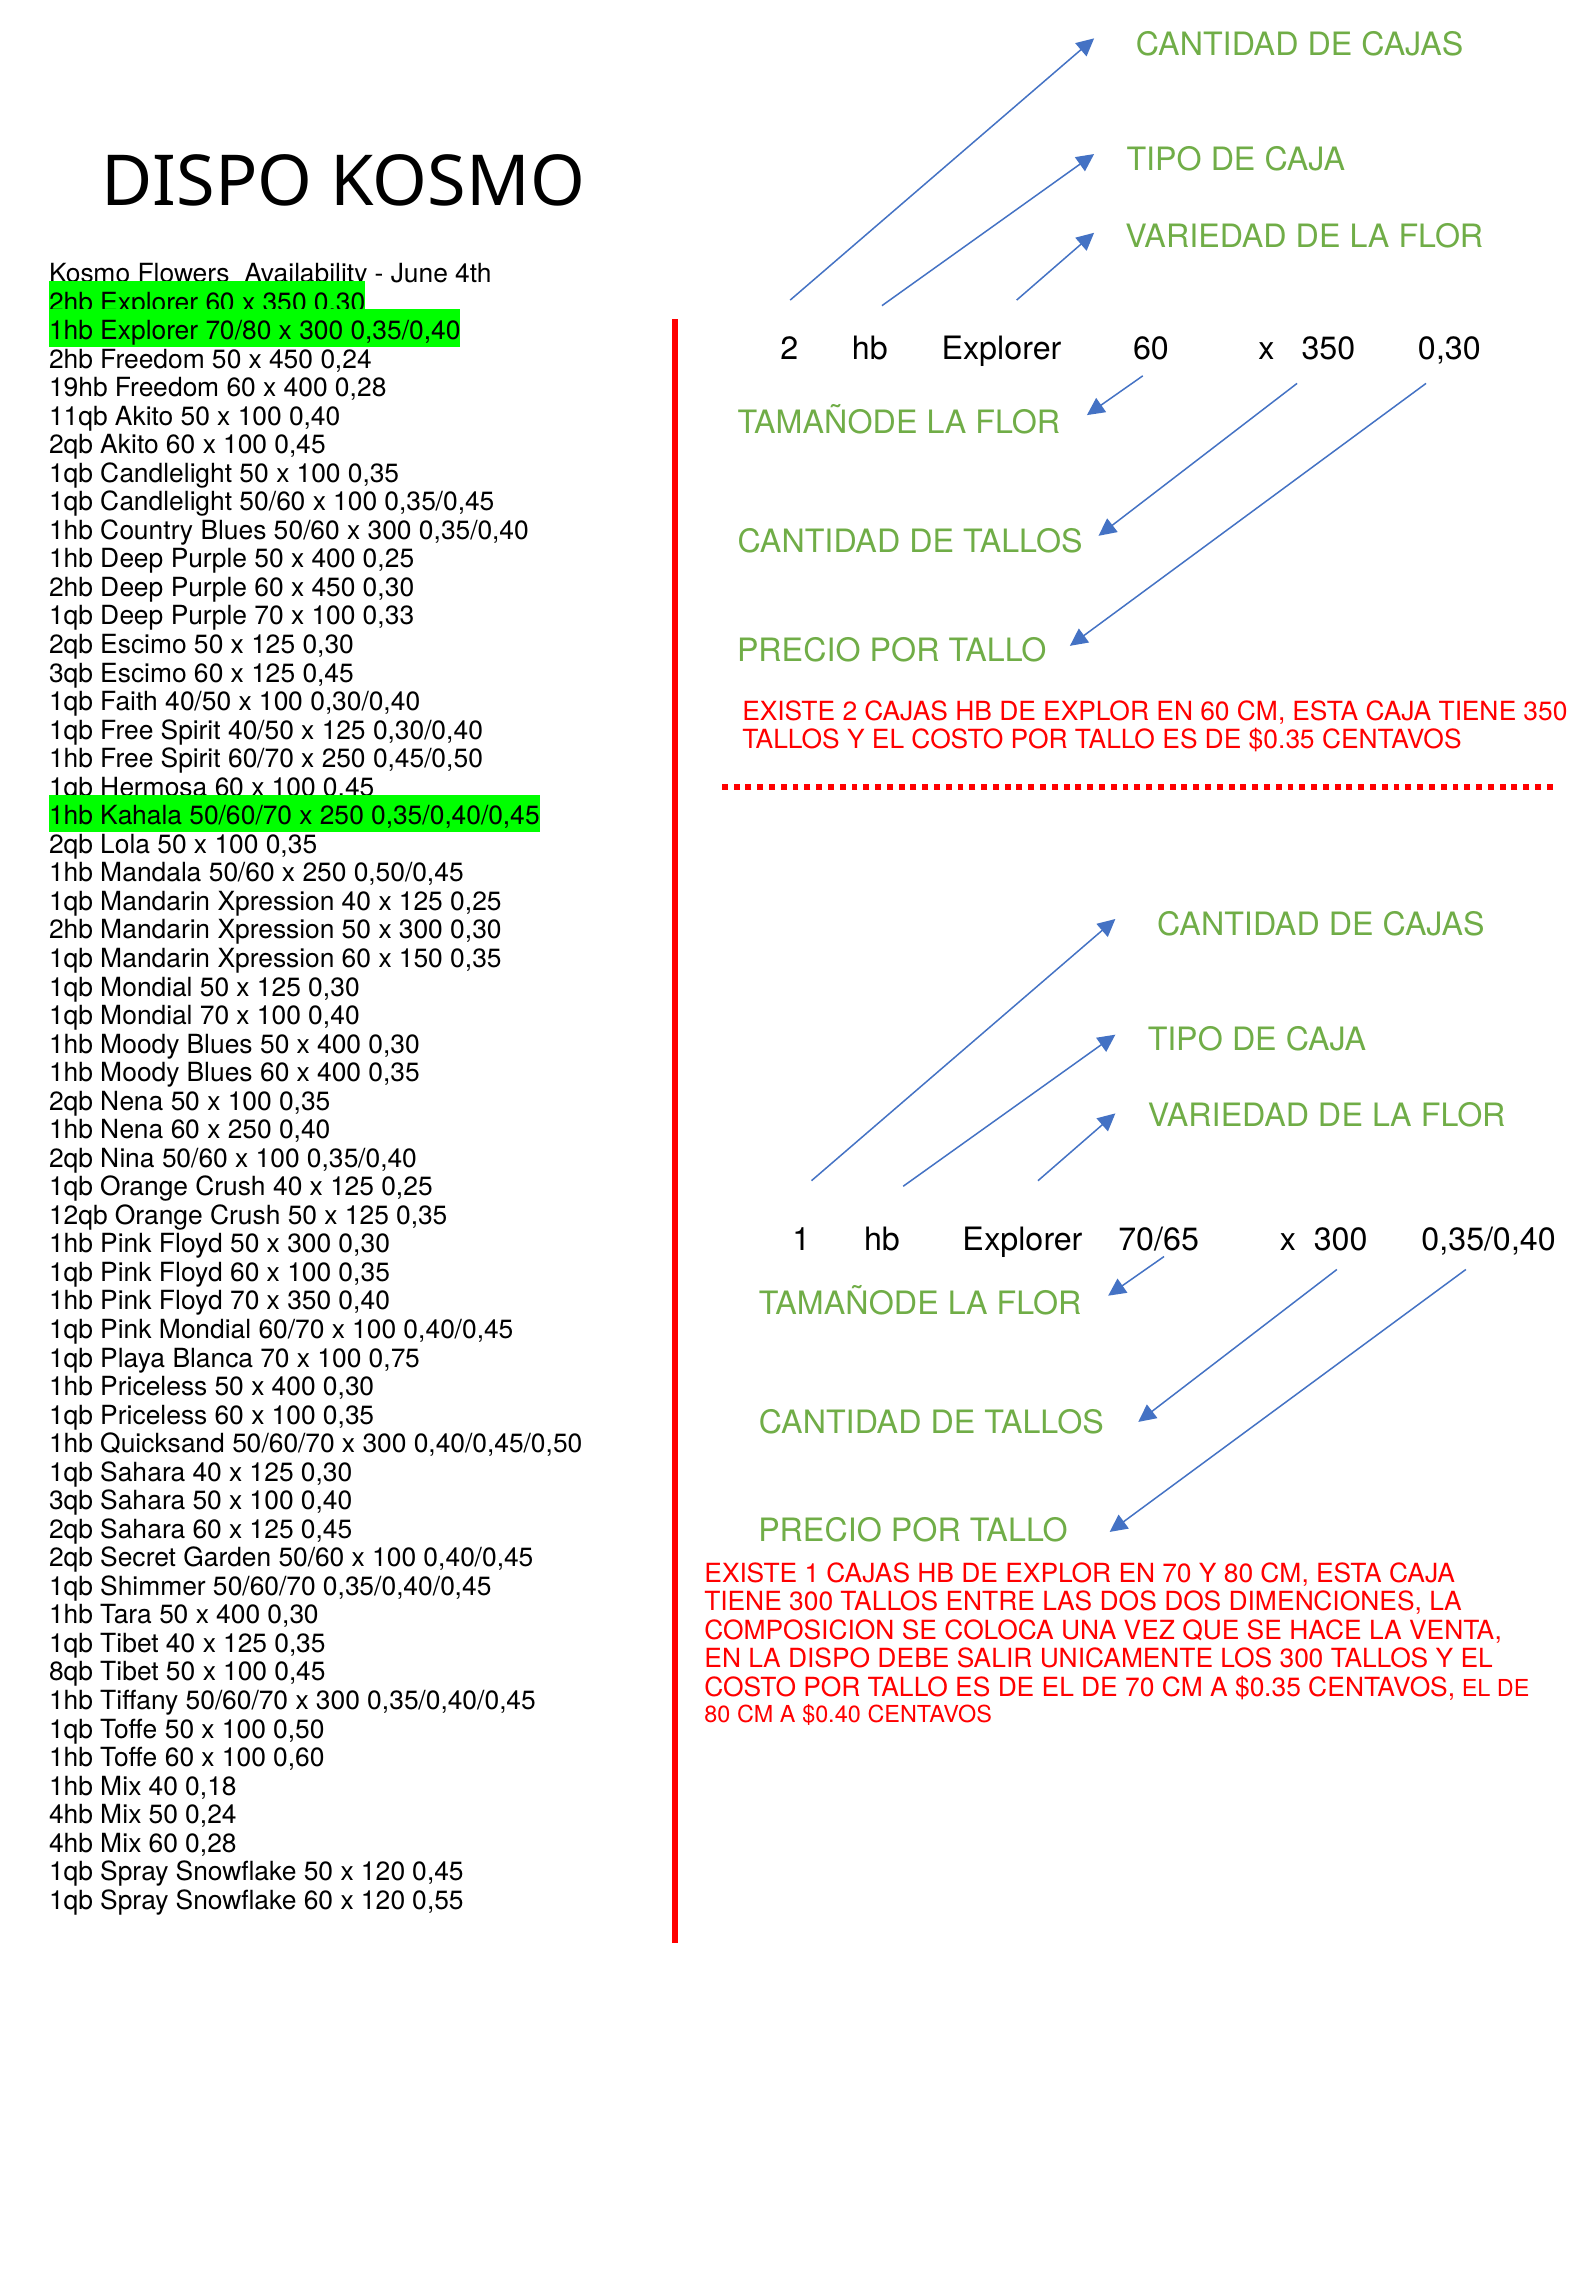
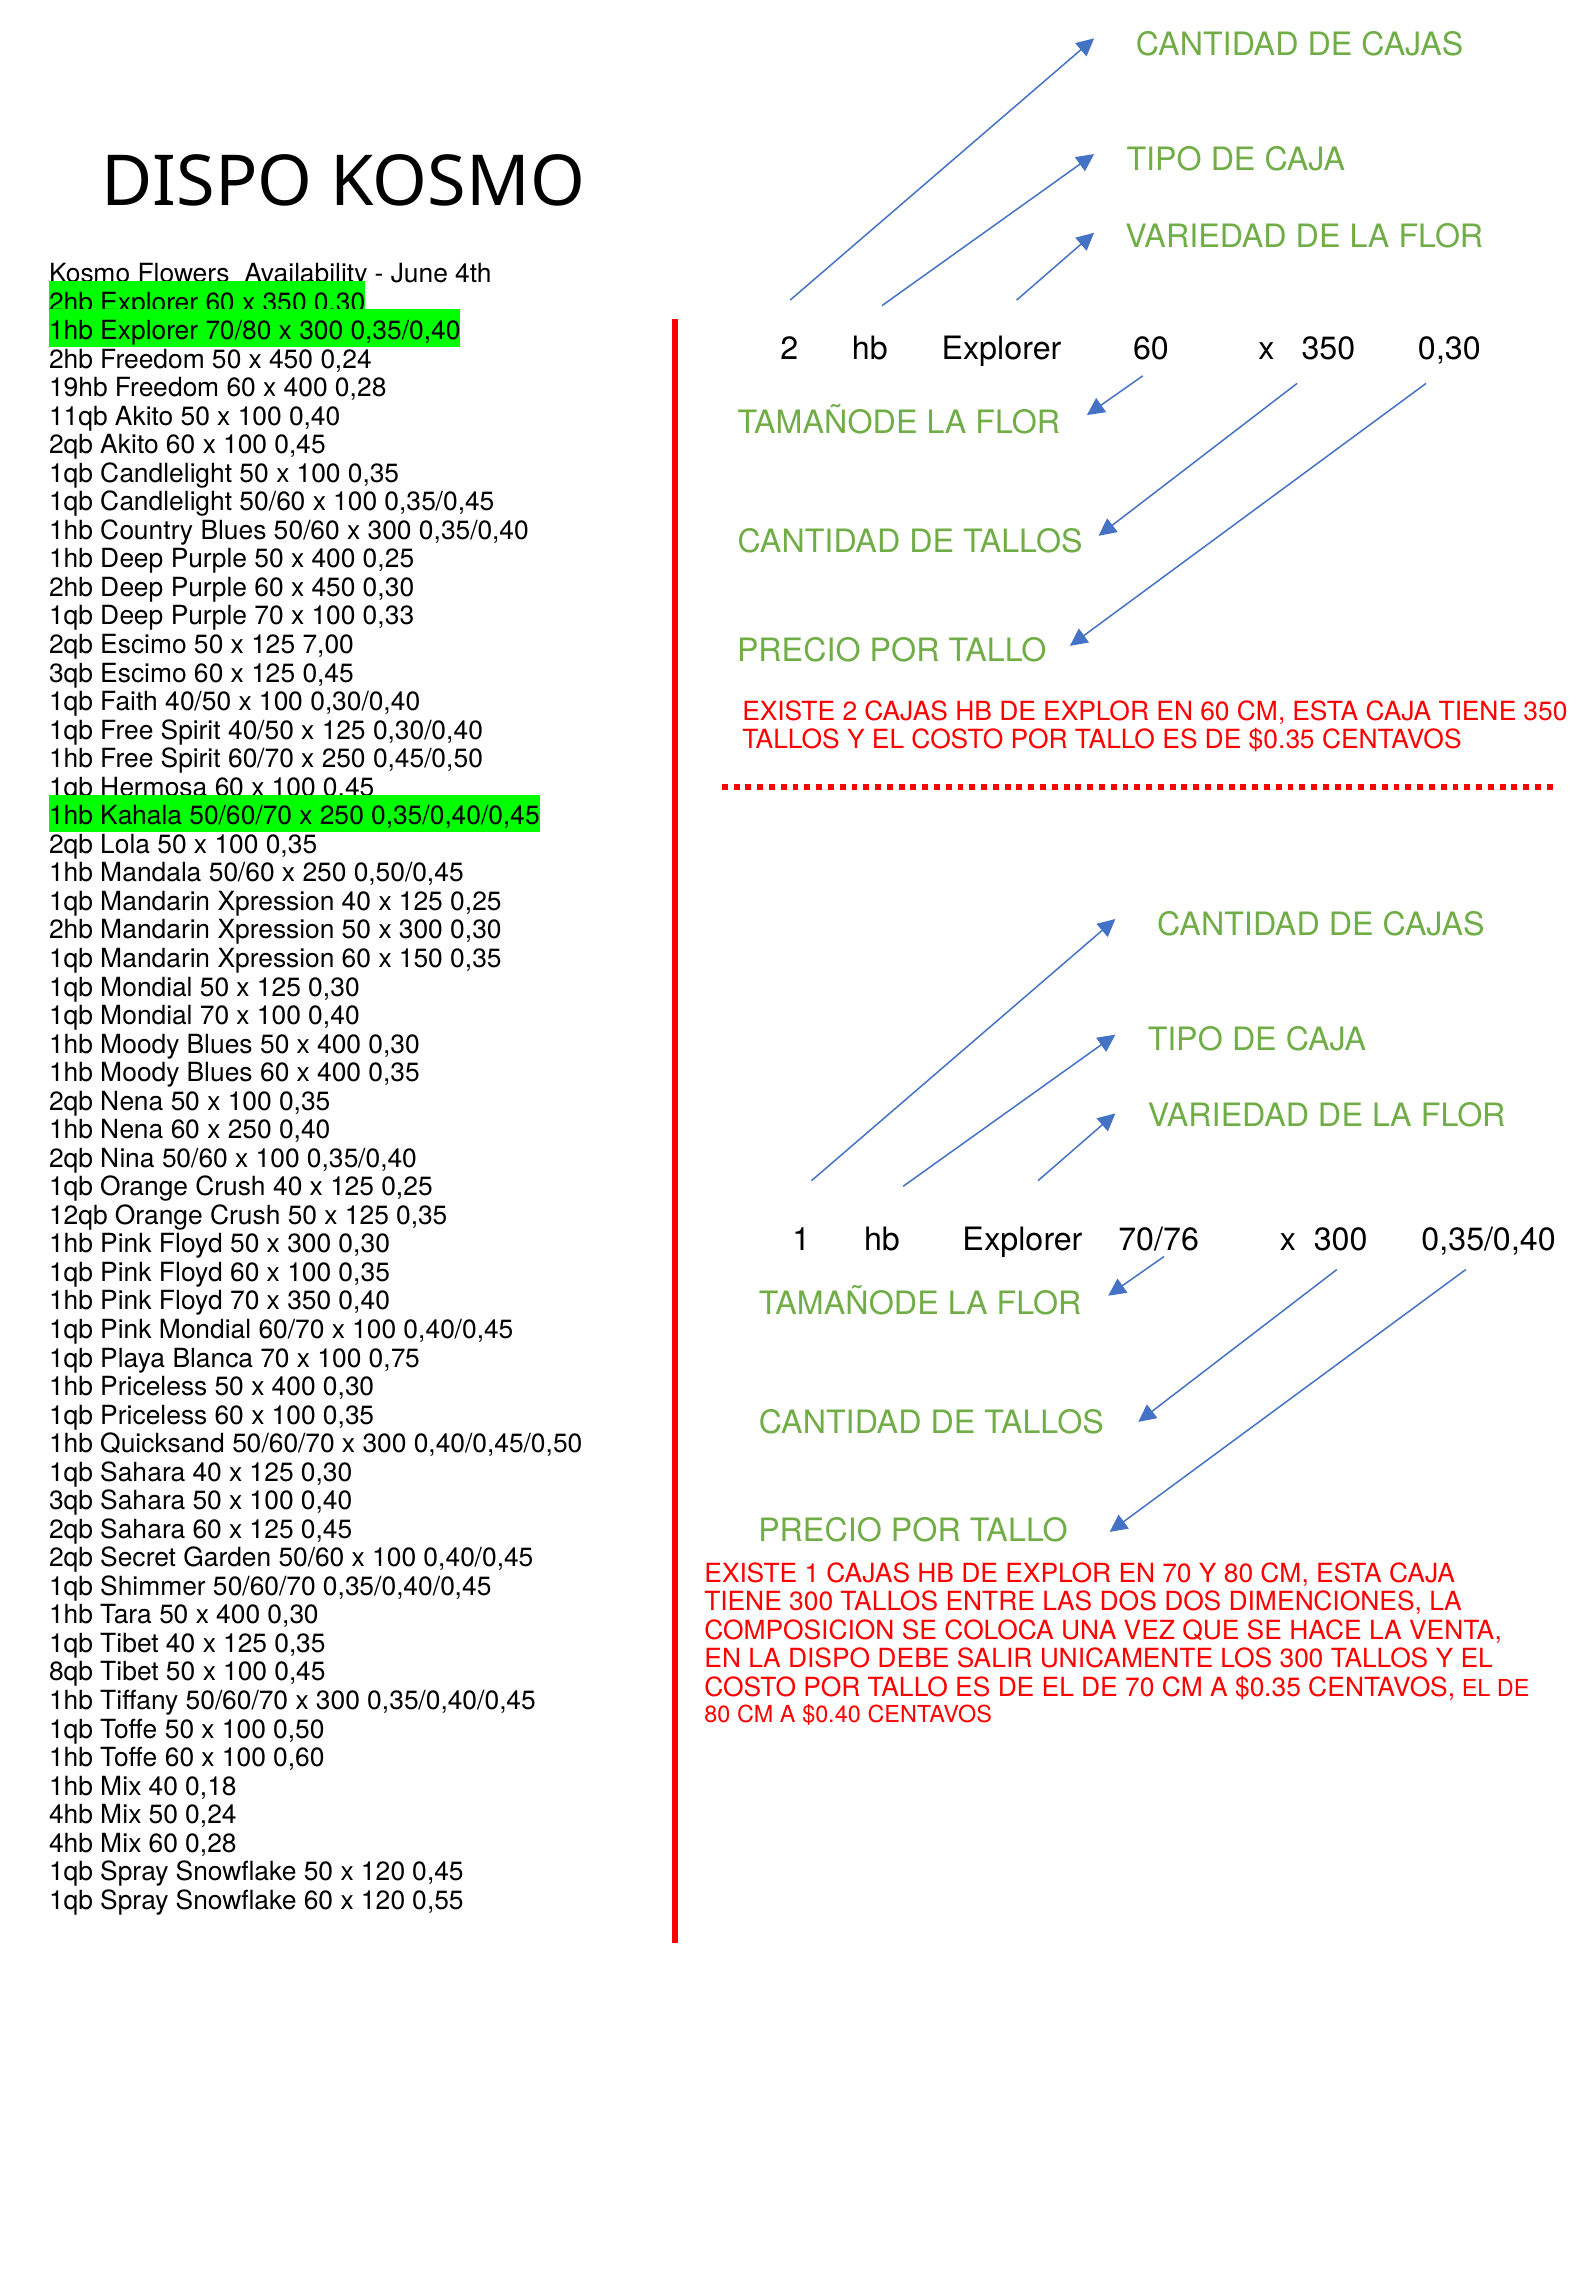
0,30 at (328, 645): 0,30 -> 7,00
70/65: 70/65 -> 70/76
